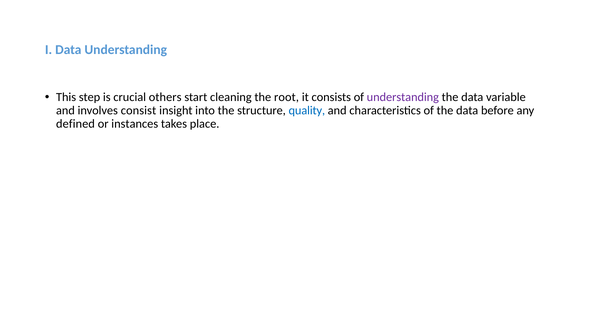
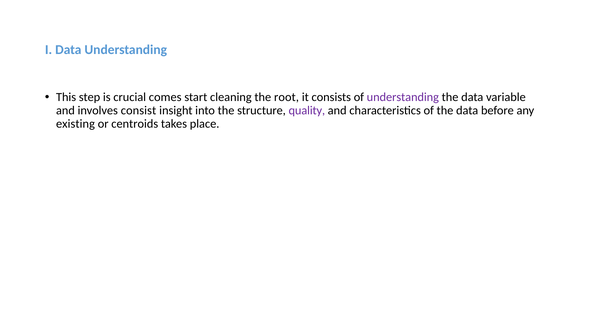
others: others -> comes
quality colour: blue -> purple
defined: defined -> existing
instances: instances -> centroids
